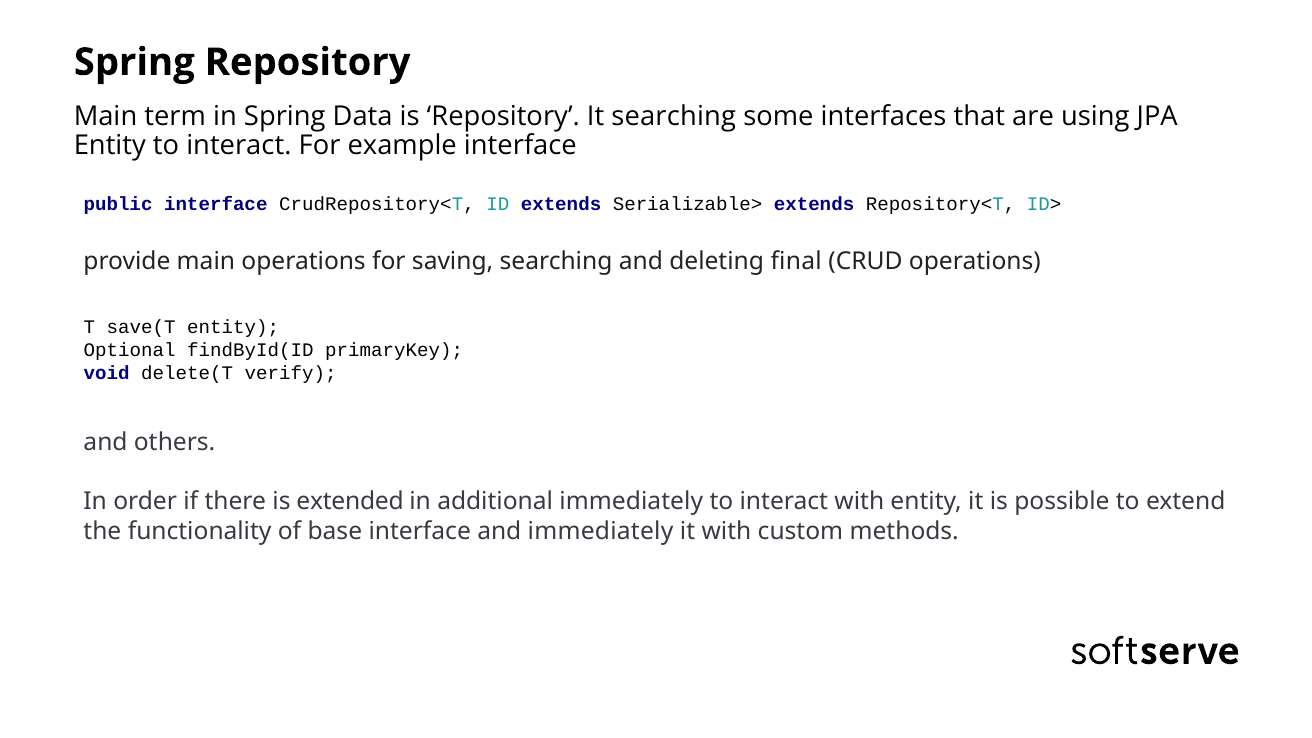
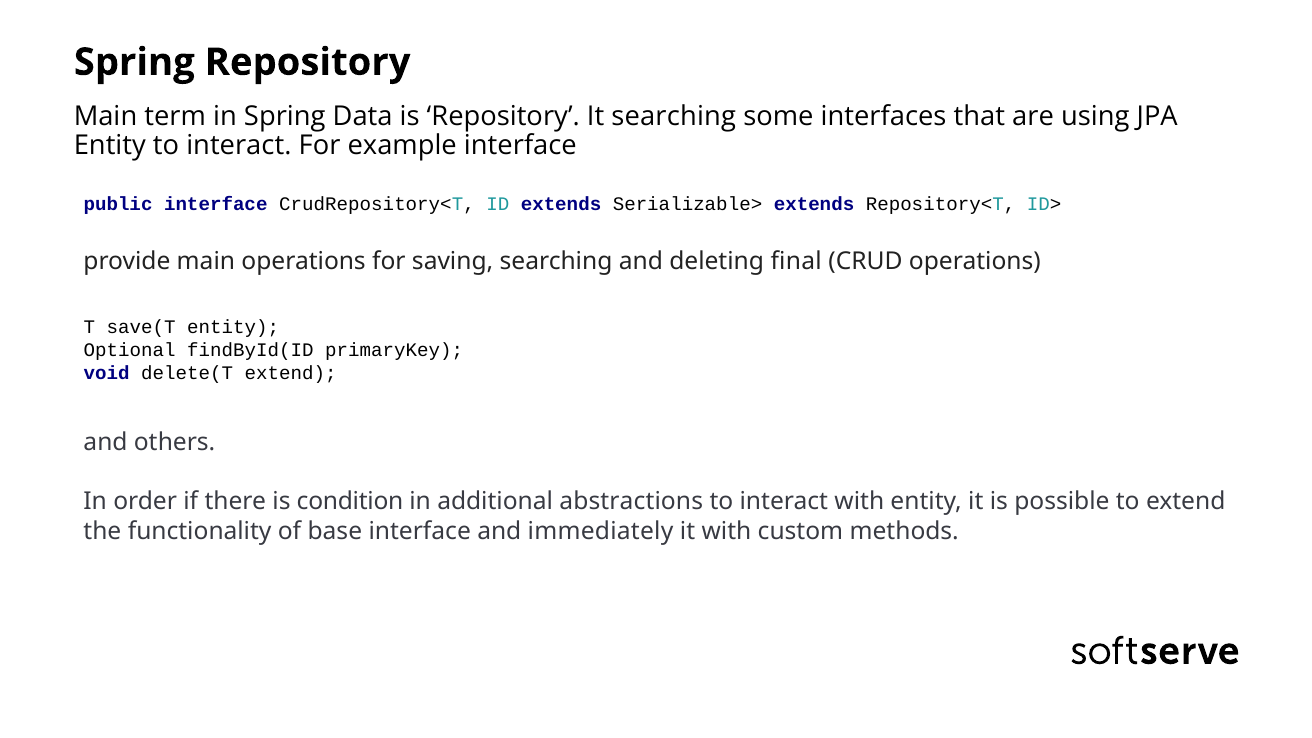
delete(T verify: verify -> extend
extended: extended -> condition
additional immediately: immediately -> abstractions
